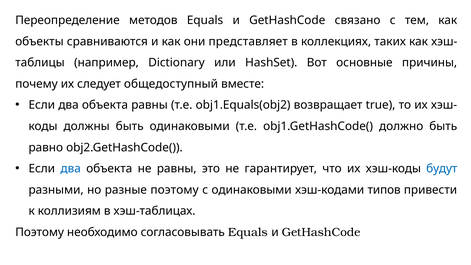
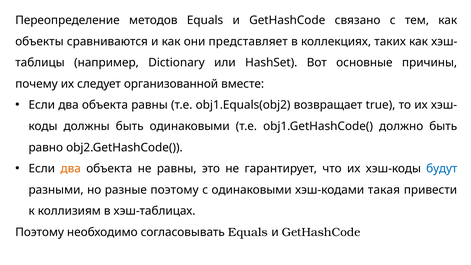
общедоступный: общедоступный -> организованной
два at (71, 169) colour: blue -> orange
типов: типов -> такая
